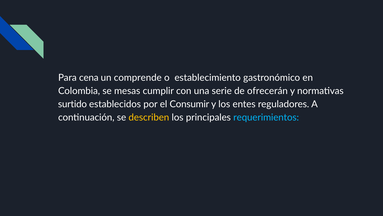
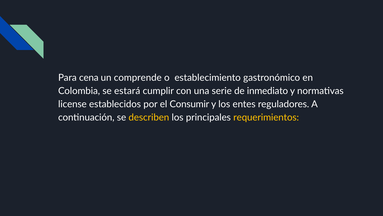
mesas: mesas -> estará
ofrecerán: ofrecerán -> inmediato
surtido: surtido -> license
requerimientos colour: light blue -> yellow
